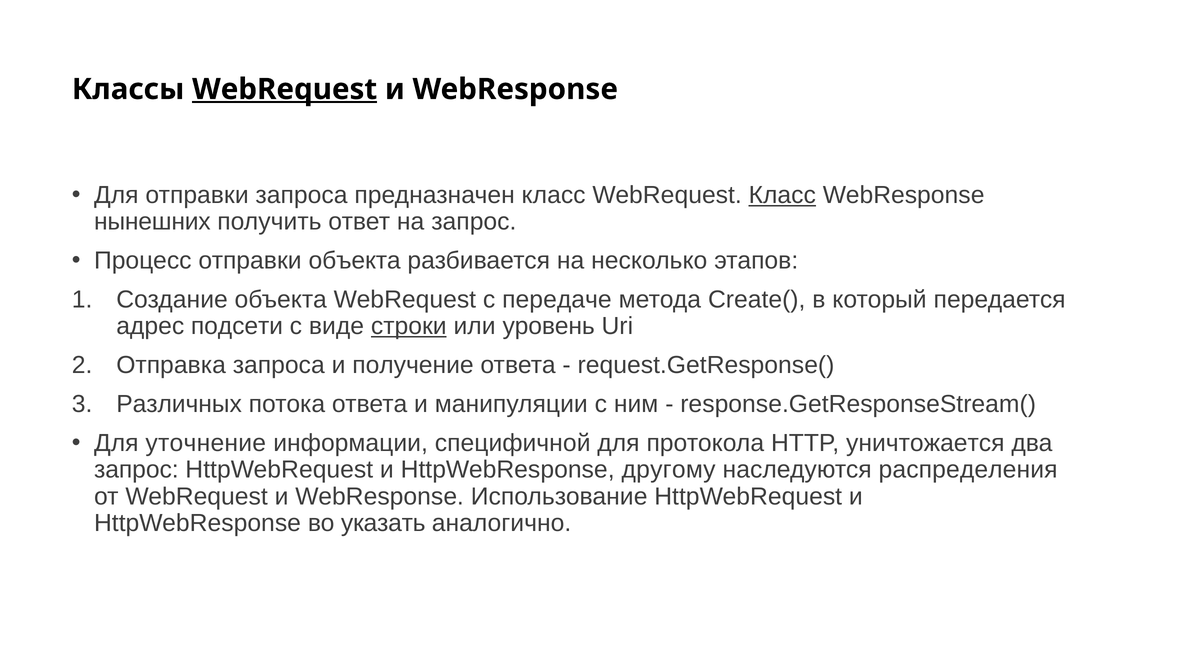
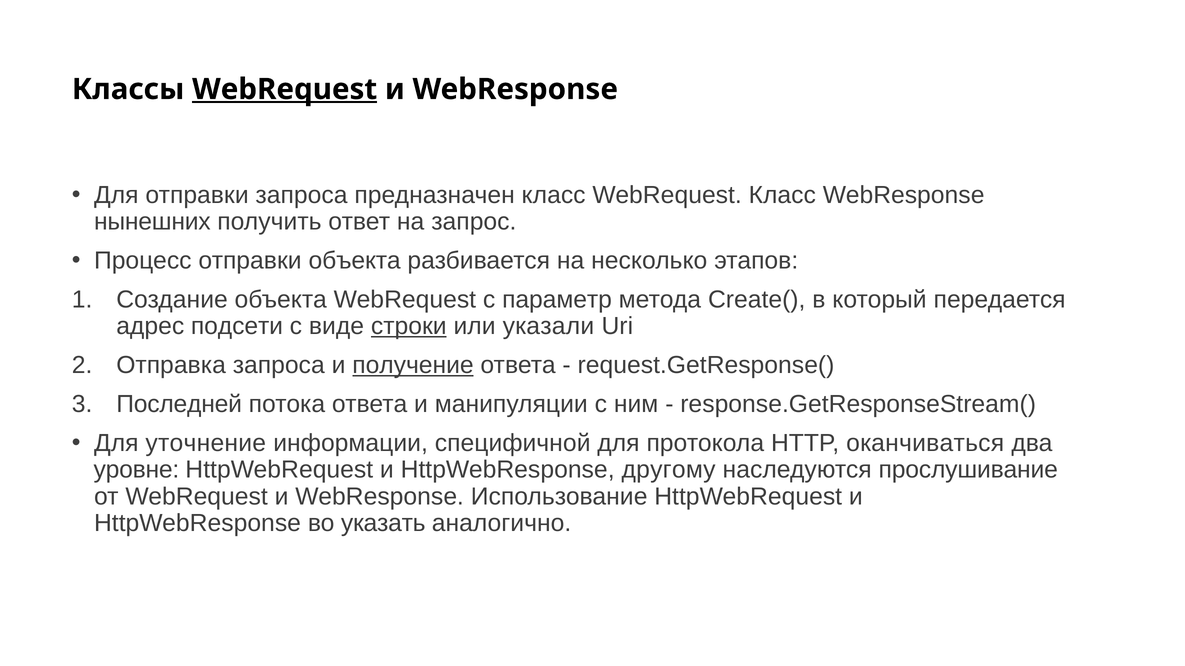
Класс at (782, 195) underline: present -> none
передаче: передаче -> параметр
уровень: уровень -> указали
получение underline: none -> present
Различных: Различных -> Последней
уничтожается: уничтожается -> оканчиваться
запрос at (136, 470): запрос -> уровне
распределения: распределения -> прослушивание
